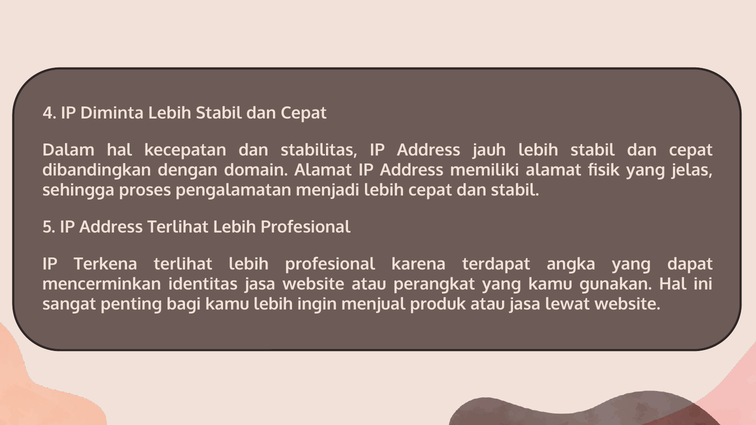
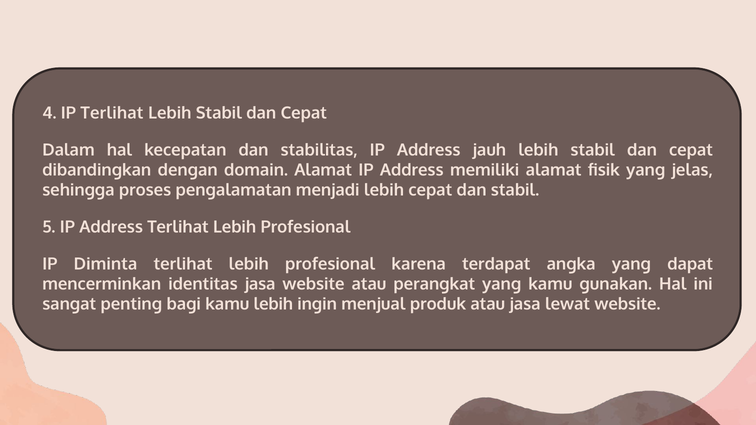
IP Diminta: Diminta -> Terlihat
Terkena: Terkena -> Diminta
